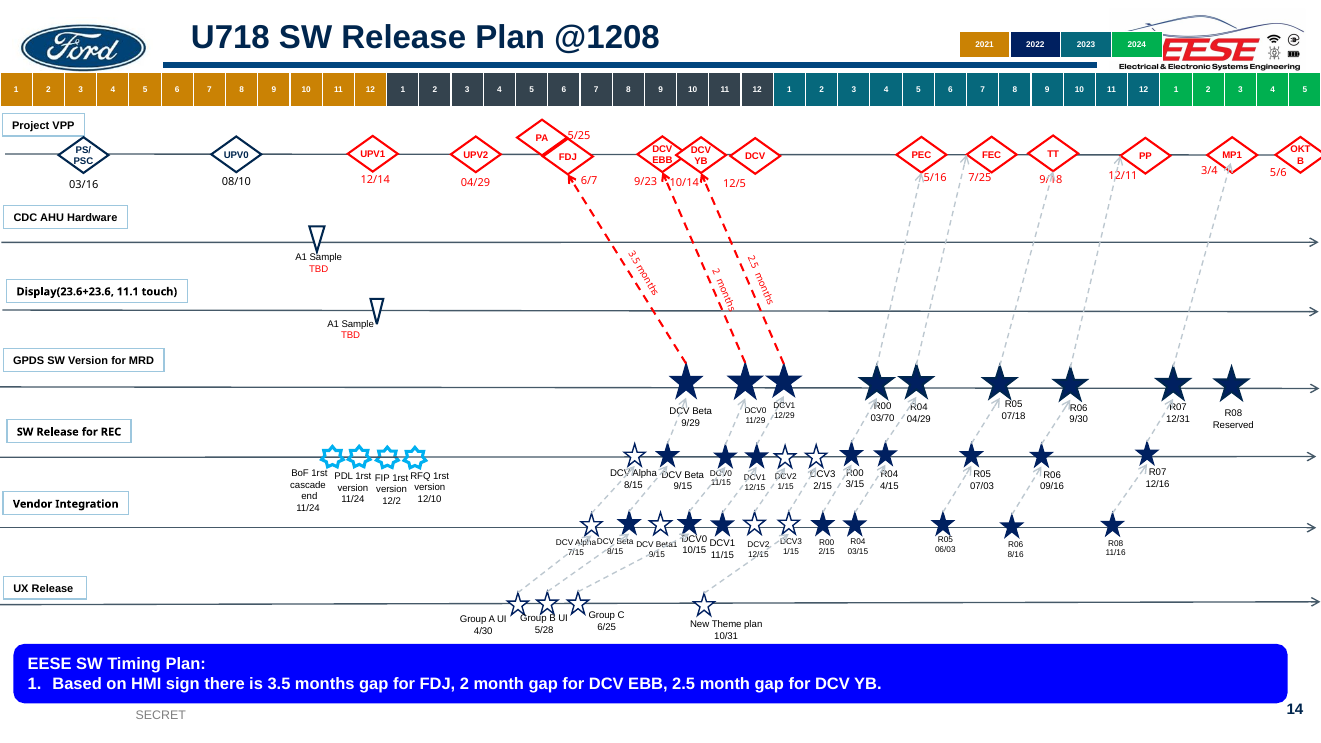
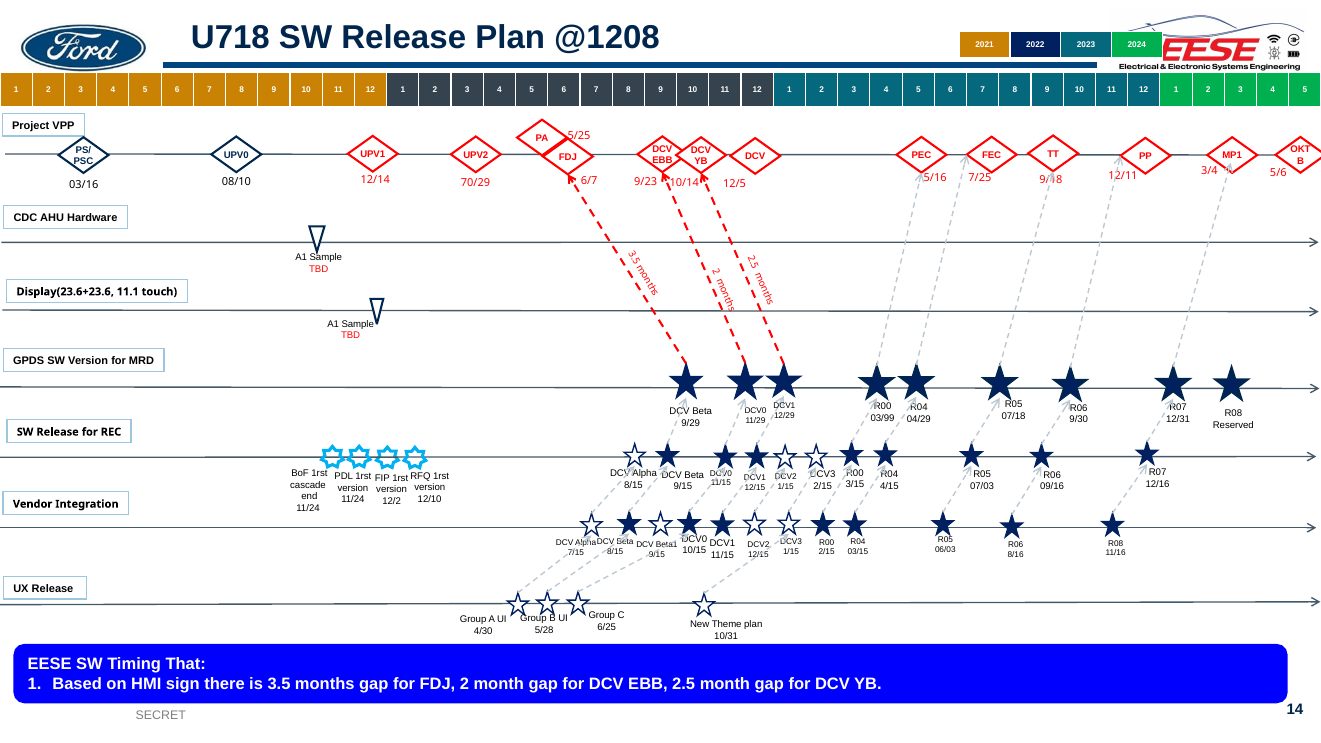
04/29 at (476, 183): 04/29 -> 70/29
03/70: 03/70 -> 03/99
Timing Plan: Plan -> That
